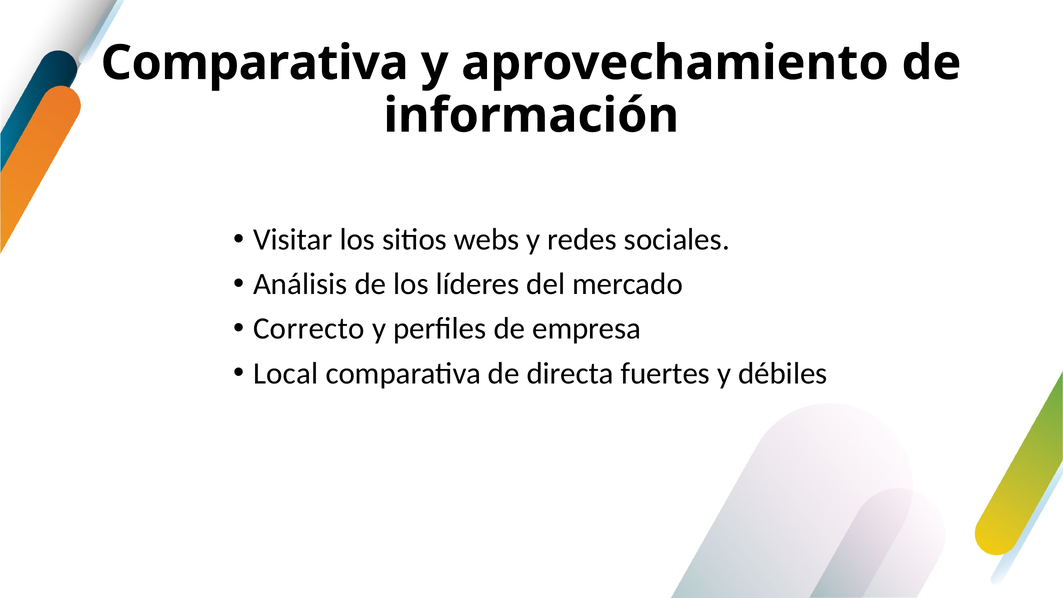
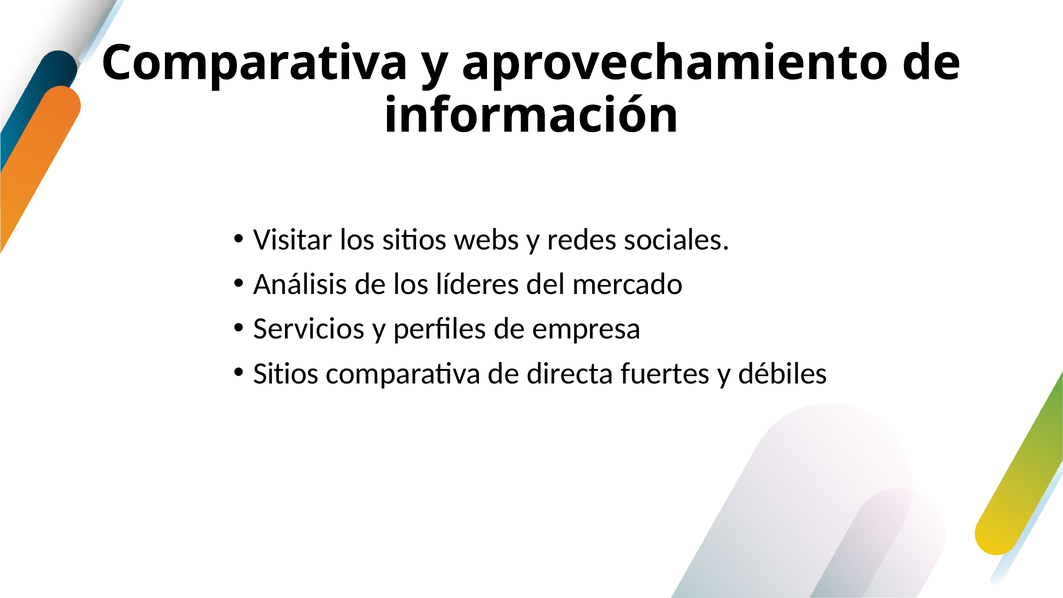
Correcto: Correcto -> Servicios
Local at (286, 373): Local -> Sitios
